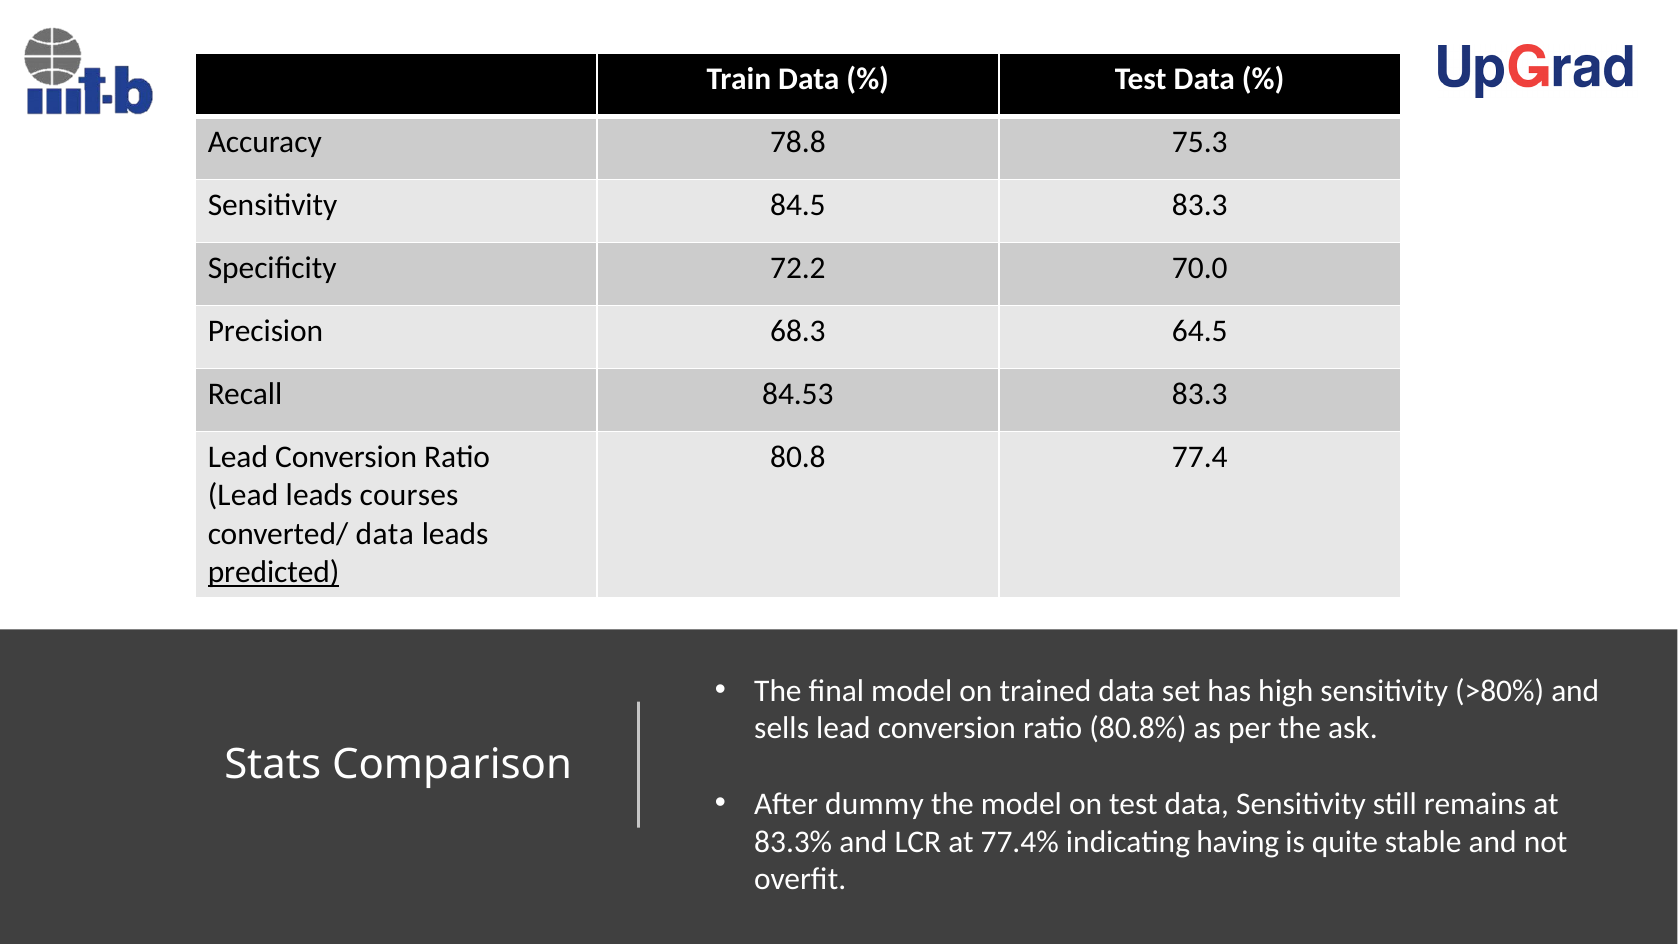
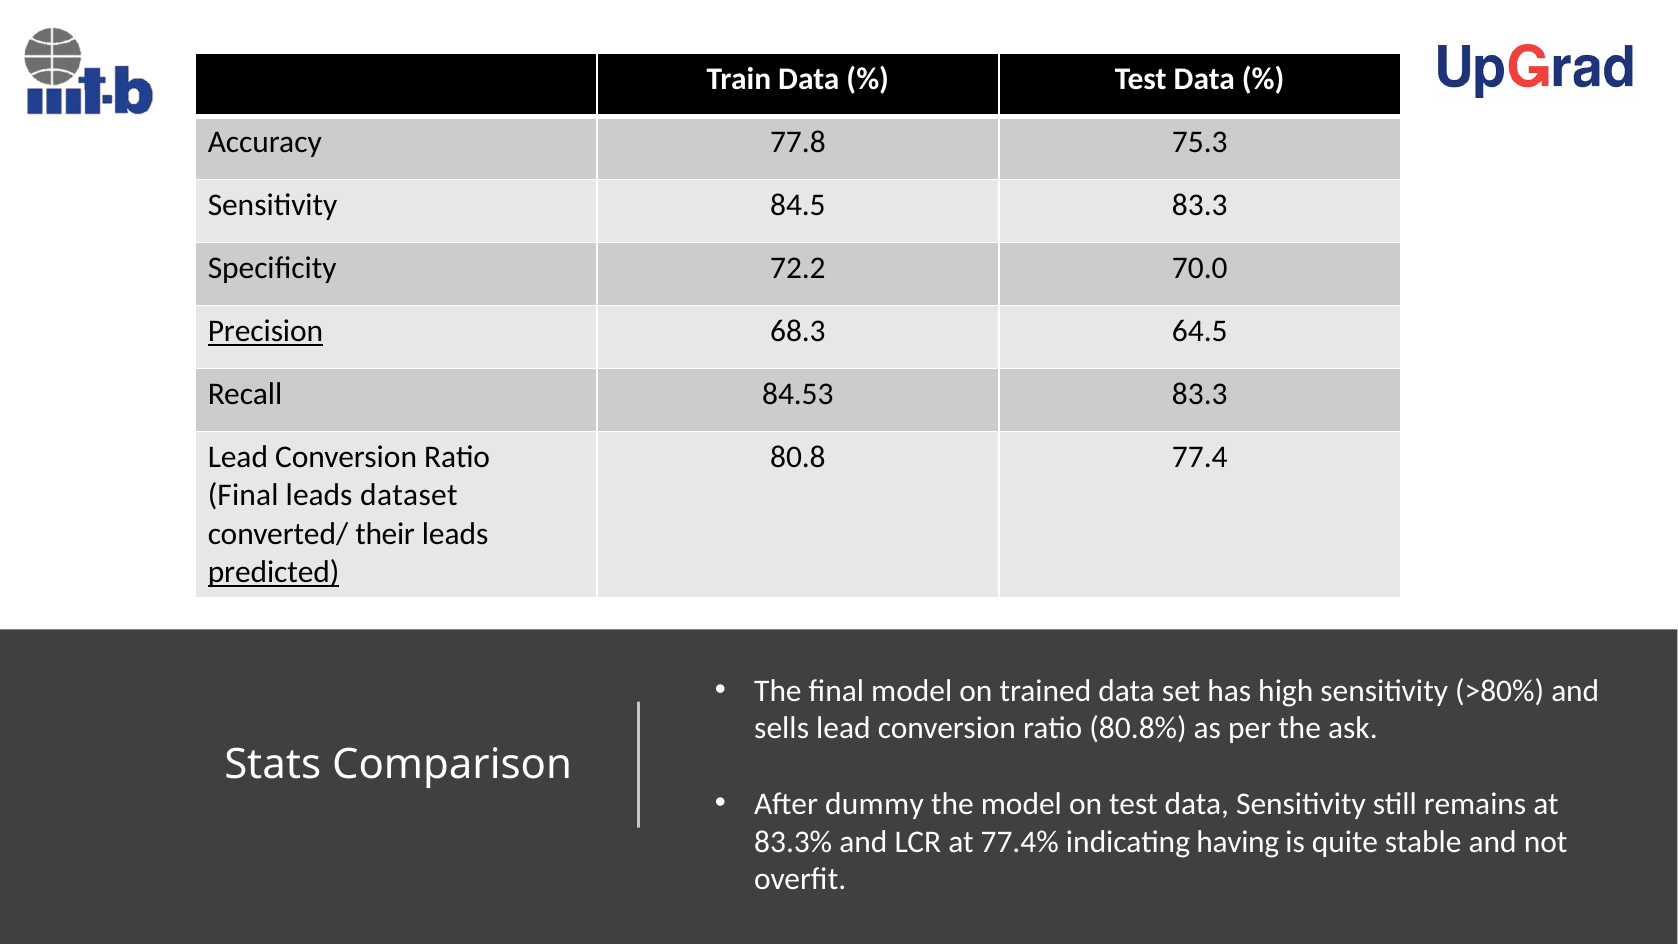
78.8: 78.8 -> 77.8
Precision underline: none -> present
Lead at (243, 495): Lead -> Final
courses: courses -> dataset
converted/ data: data -> their
